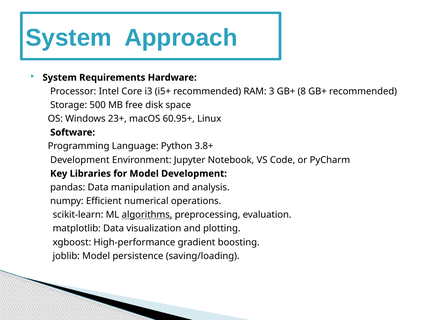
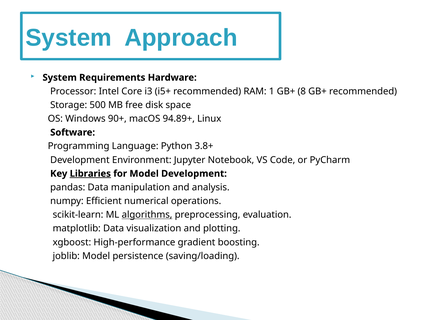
3: 3 -> 1
23+: 23+ -> 90+
60.95+: 60.95+ -> 94.89+
Libraries underline: none -> present
